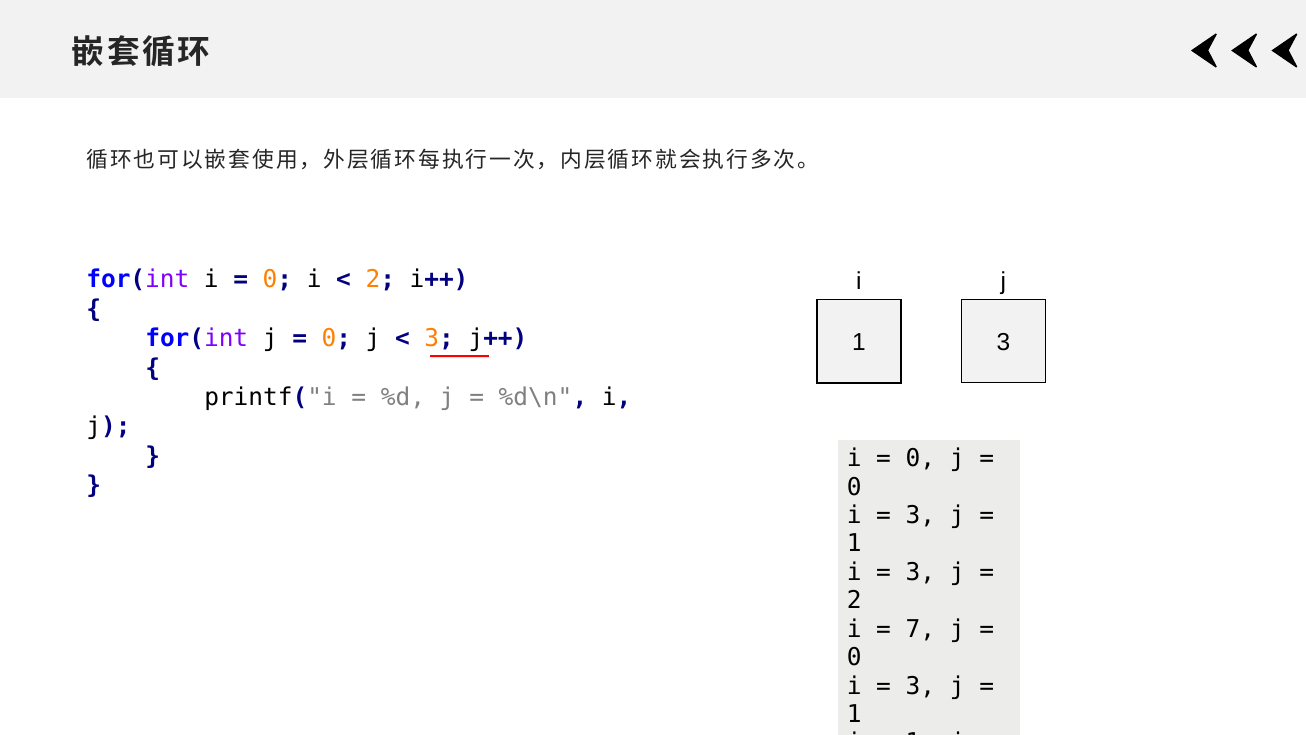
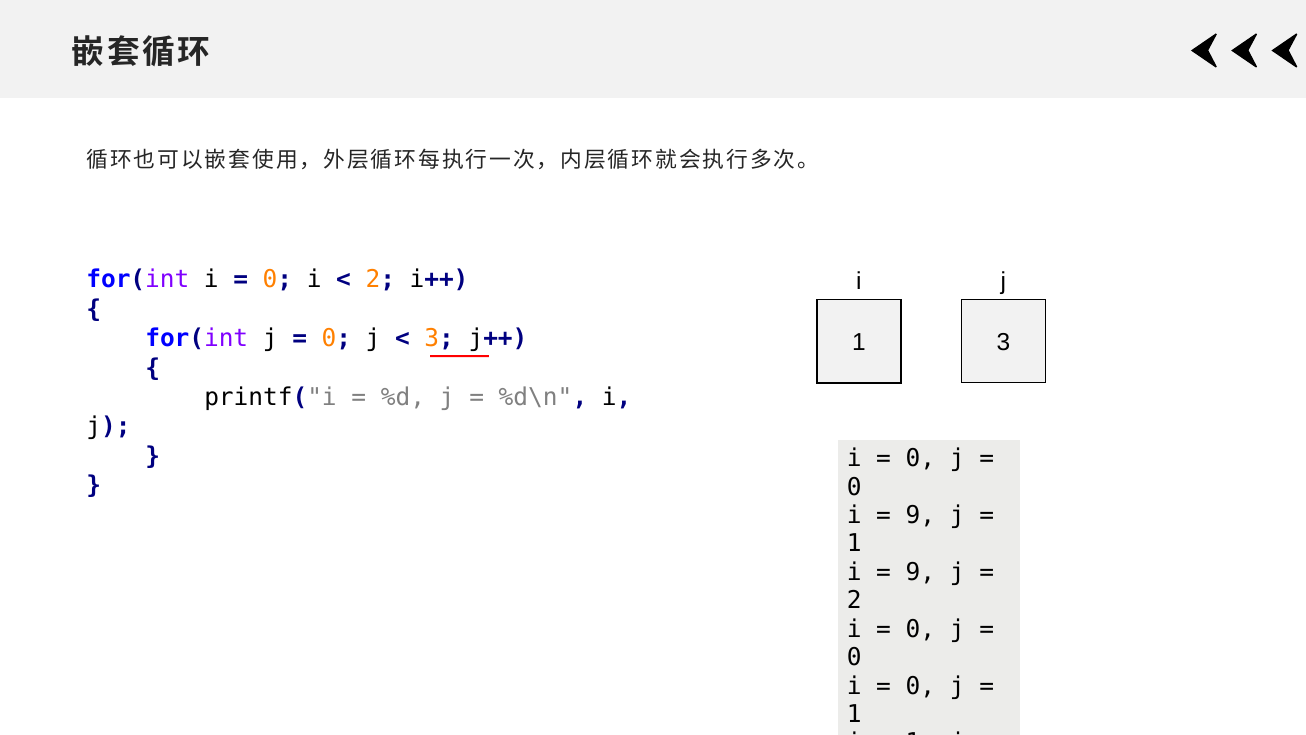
3 at (920, 515): 3 -> 9
3 at (920, 572): 3 -> 9
7 at (920, 629): 7 -> 0
3 at (920, 686): 3 -> 0
